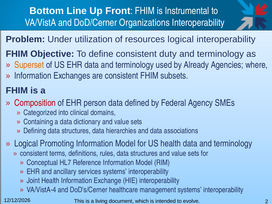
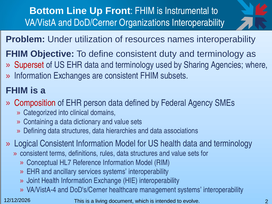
resources logical: logical -> names
Superset colour: orange -> red
Already: Already -> Sharing
Logical Promoting: Promoting -> Consistent
